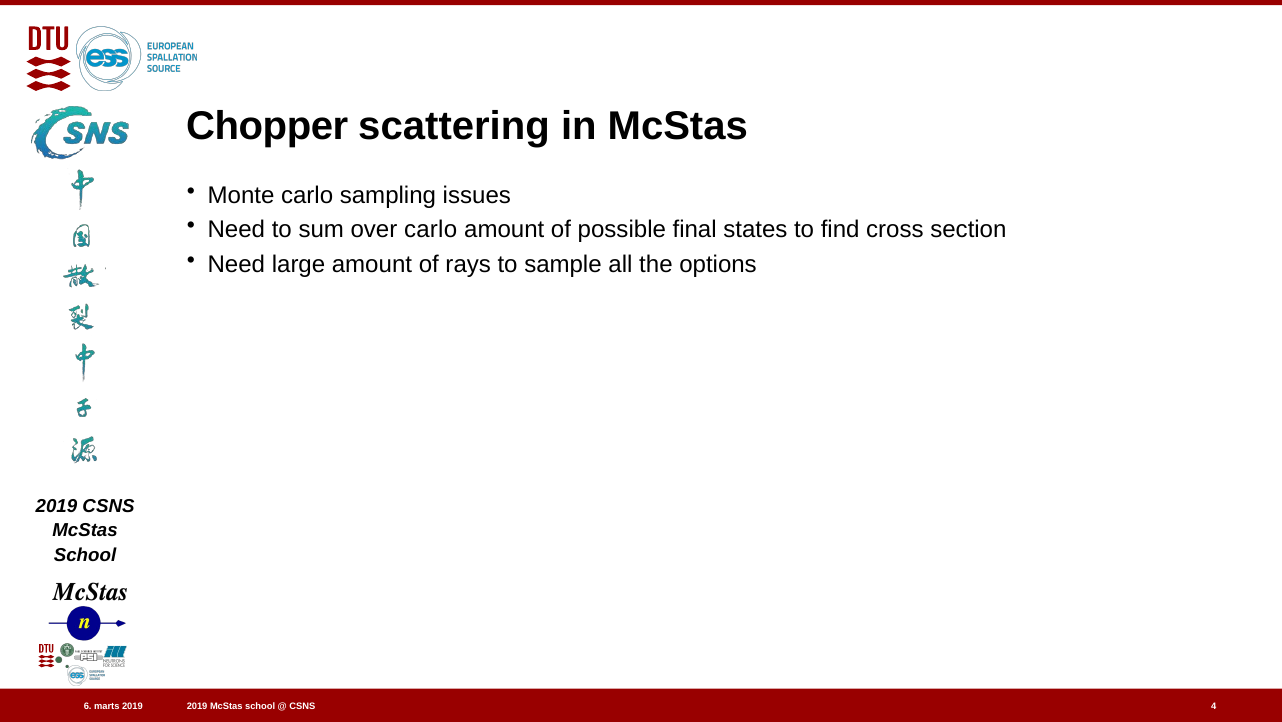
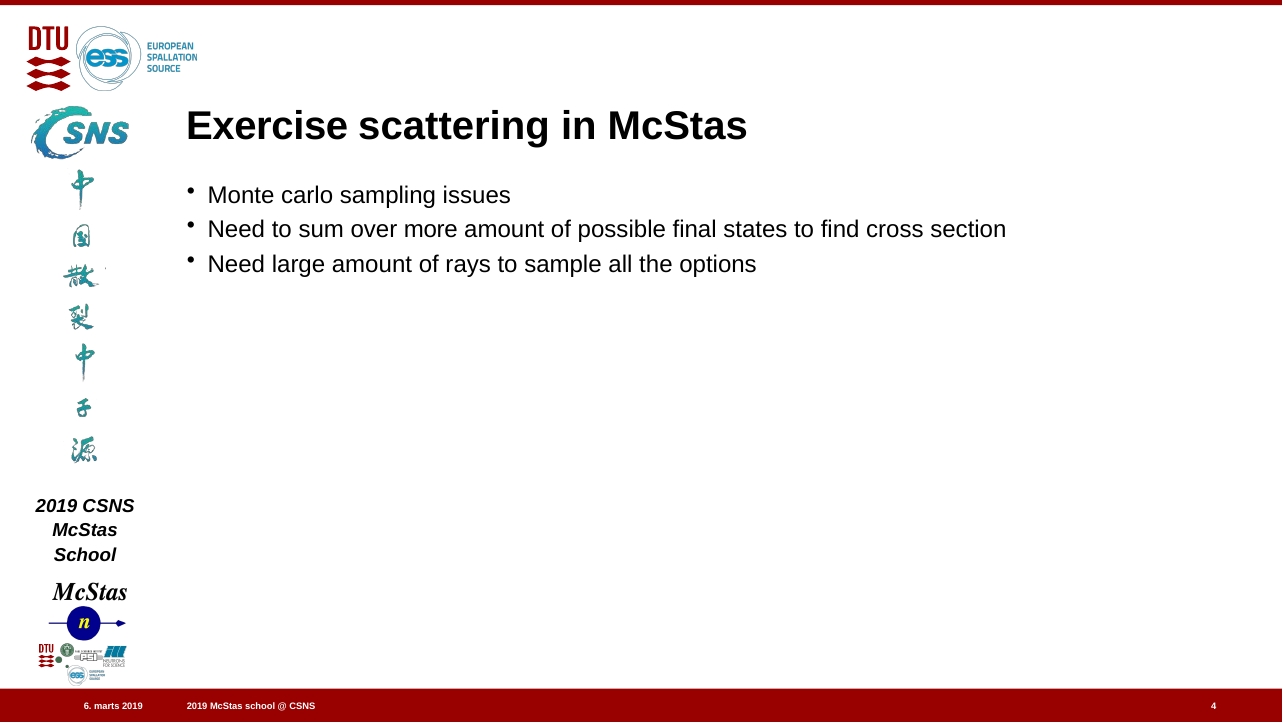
Chopper: Chopper -> Exercise
over carlo: carlo -> more
